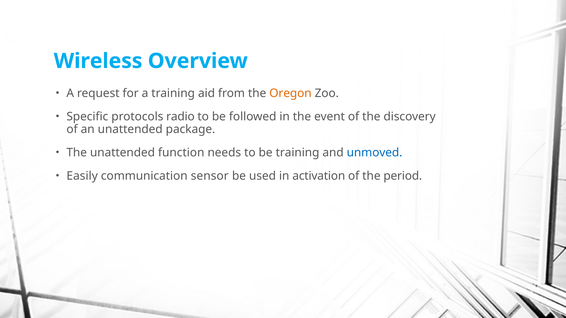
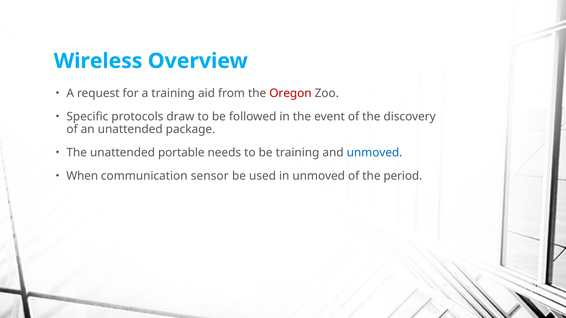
Oregon colour: orange -> red
radio: radio -> draw
function: function -> portable
Easily: Easily -> When
in activation: activation -> unmoved
